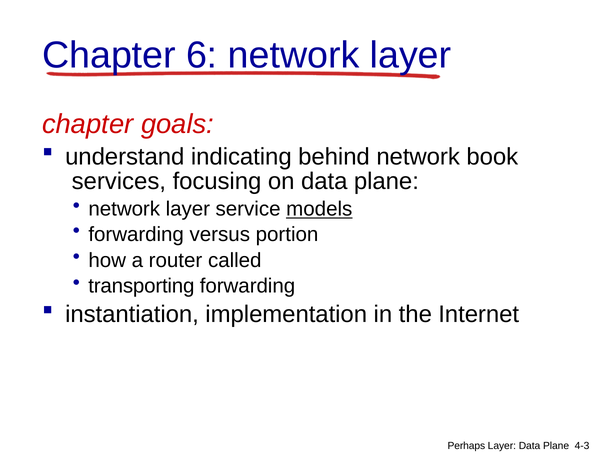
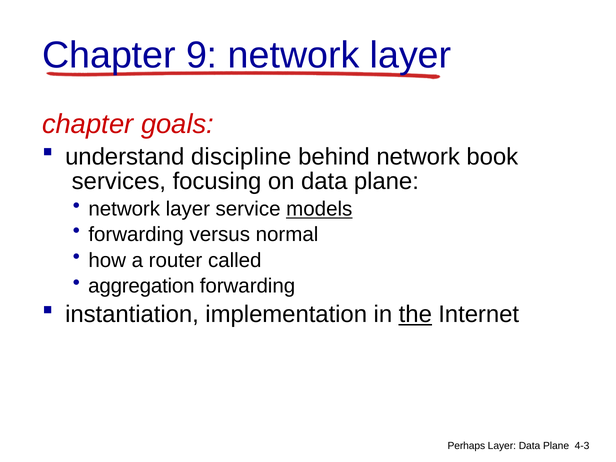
6: 6 -> 9
indicating: indicating -> discipline
portion: portion -> normal
transporting: transporting -> aggregation
the underline: none -> present
